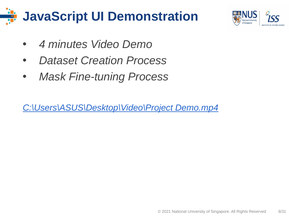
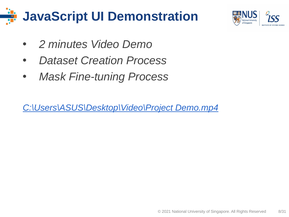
4: 4 -> 2
